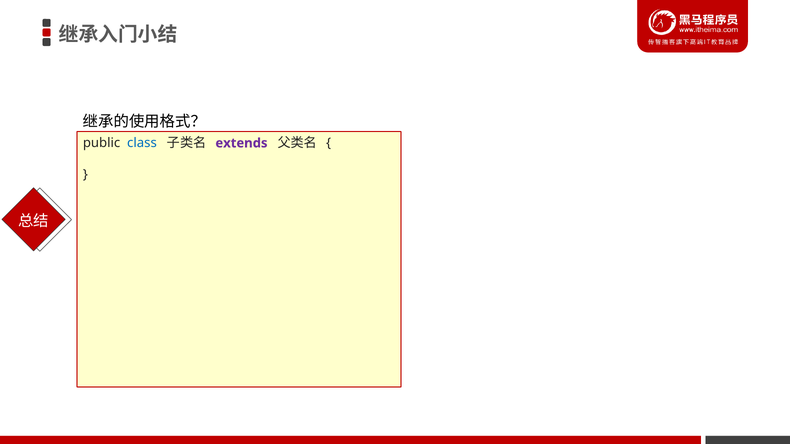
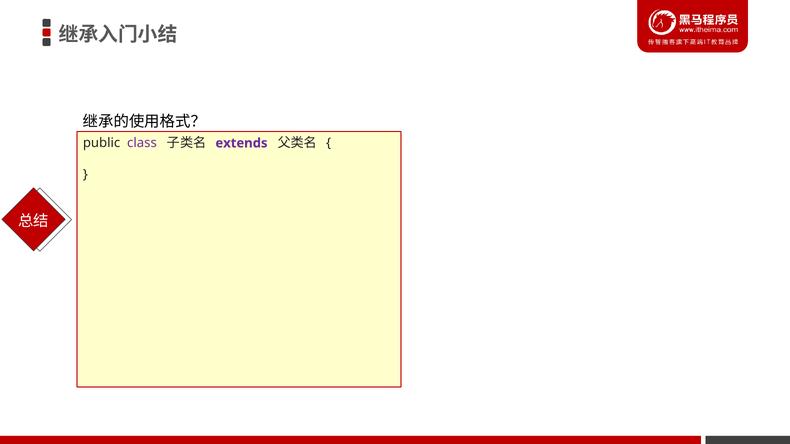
class colour: blue -> purple
